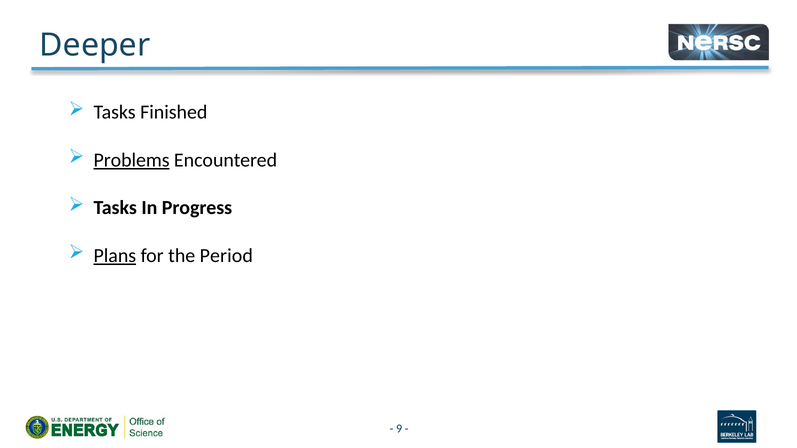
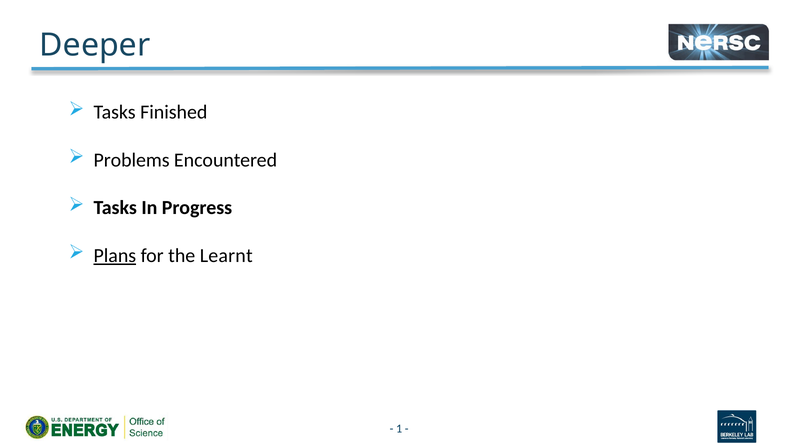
Problems underline: present -> none
Period: Period -> Learnt
9: 9 -> 1
